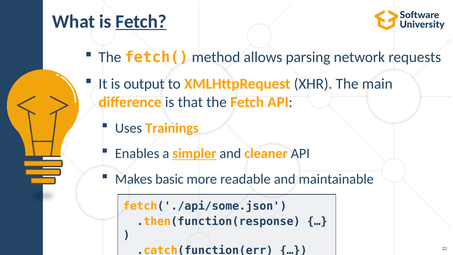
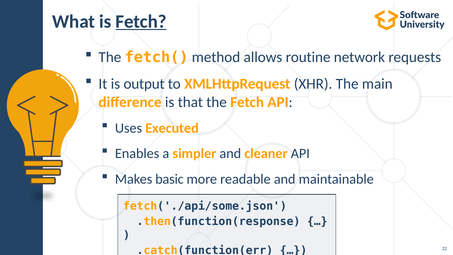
parsing: parsing -> routine
Trainings: Trainings -> Executed
simpler underline: present -> none
